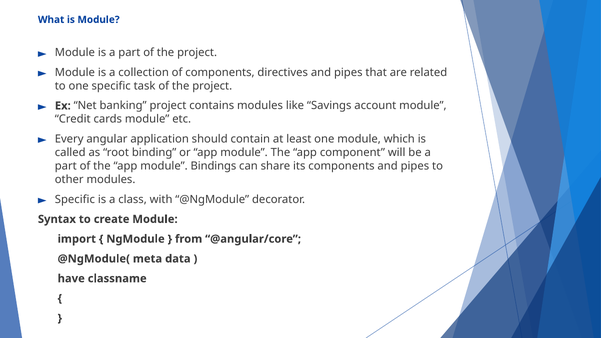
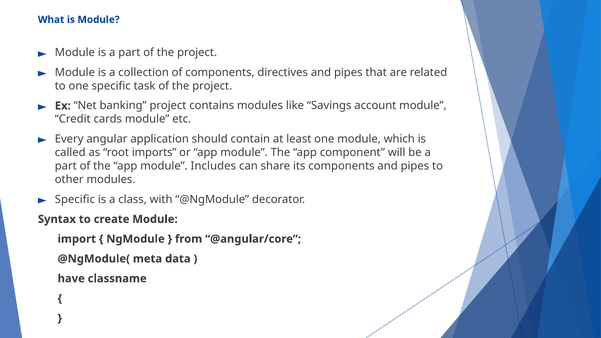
binding: binding -> imports
Bindings: Bindings -> Includes
